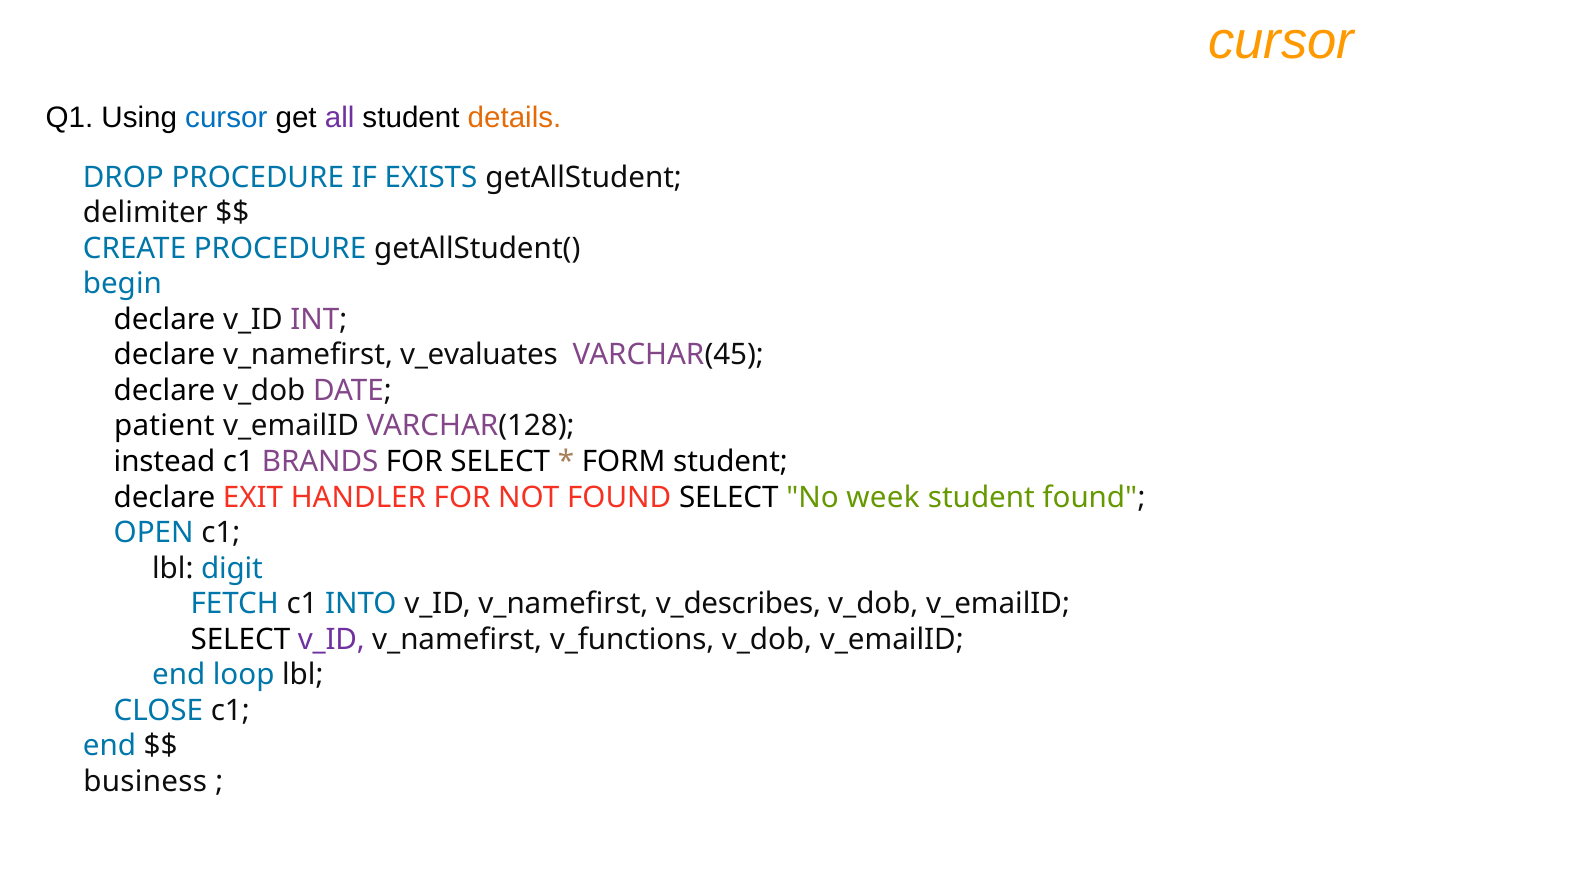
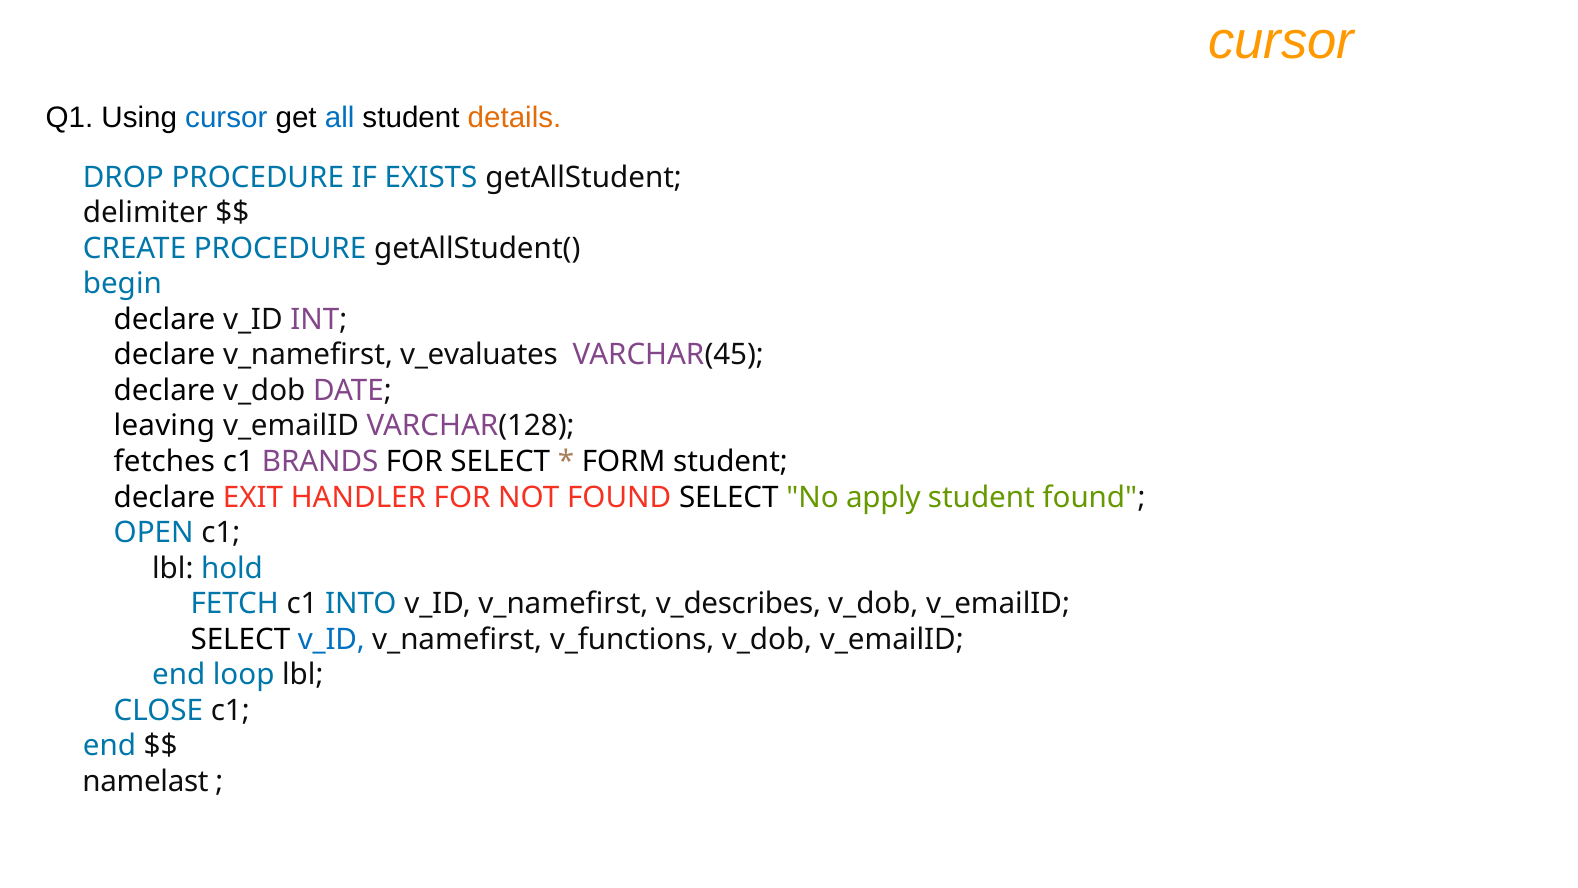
all colour: purple -> blue
patient: patient -> leaving
instead: instead -> fetches
week: week -> apply
digit: digit -> hold
v_ID at (331, 639) colour: purple -> blue
business: business -> namelast
